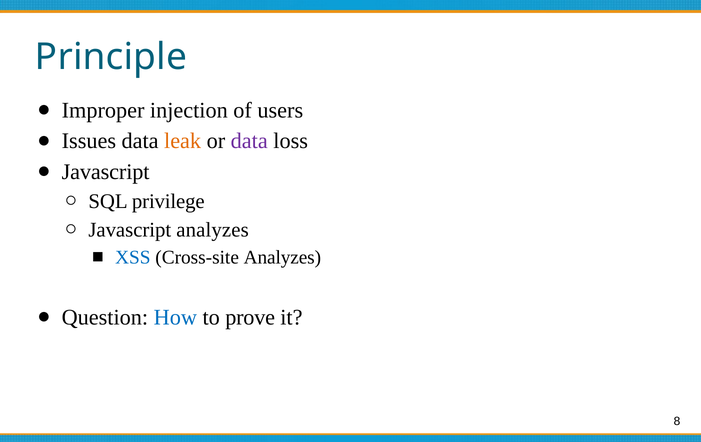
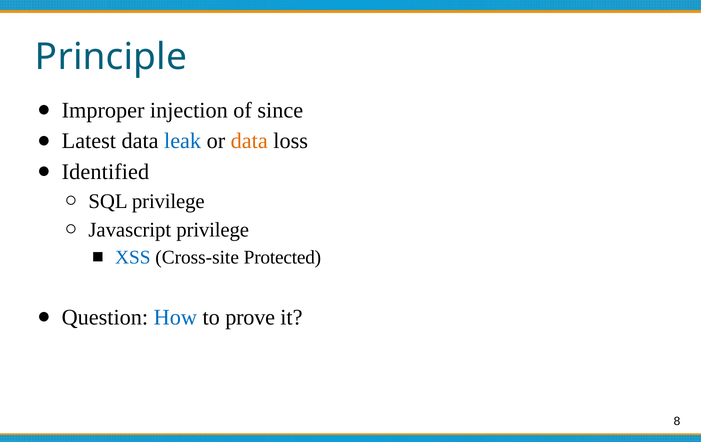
users: users -> since
Issues: Issues -> Latest
leak colour: orange -> blue
data at (249, 141) colour: purple -> orange
Javascript at (106, 172): Javascript -> Identified
Javascript analyzes: analyzes -> privilege
Cross-site Analyzes: Analyzes -> Protected
